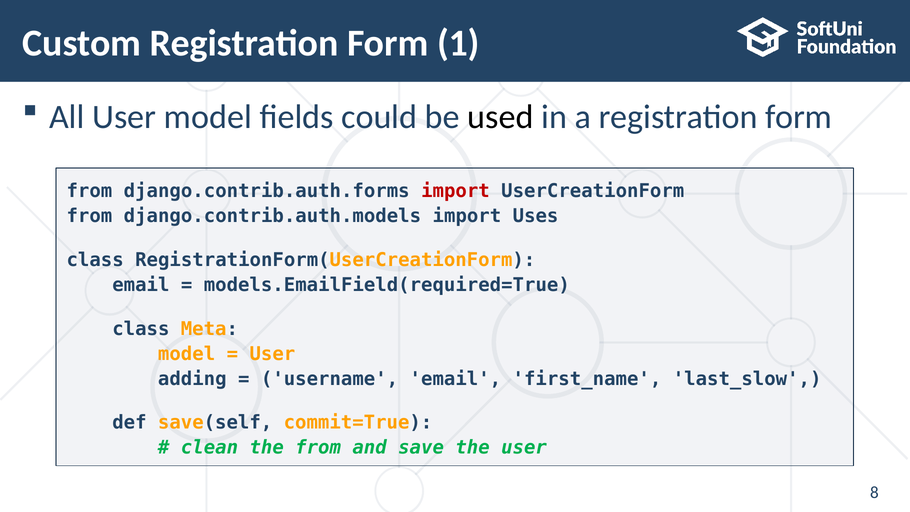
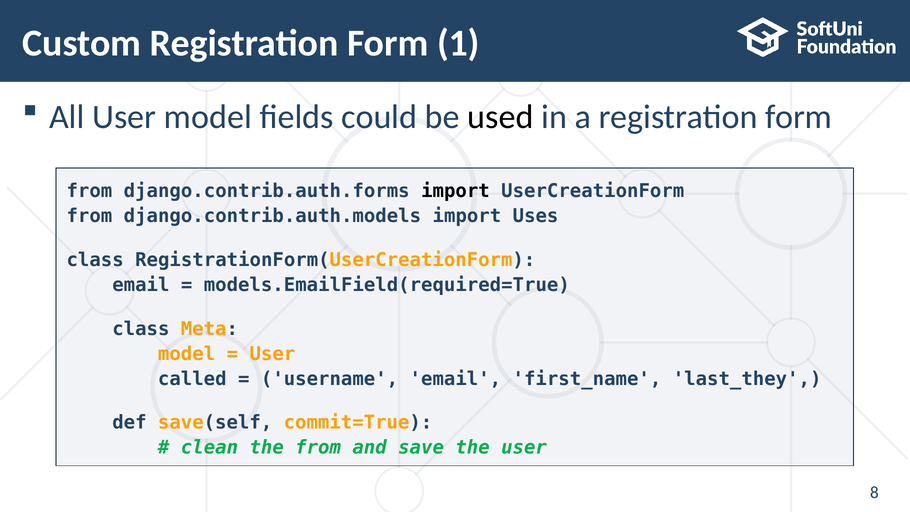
import at (455, 191) colour: red -> black
adding: adding -> called
last_slow: last_slow -> last_they
